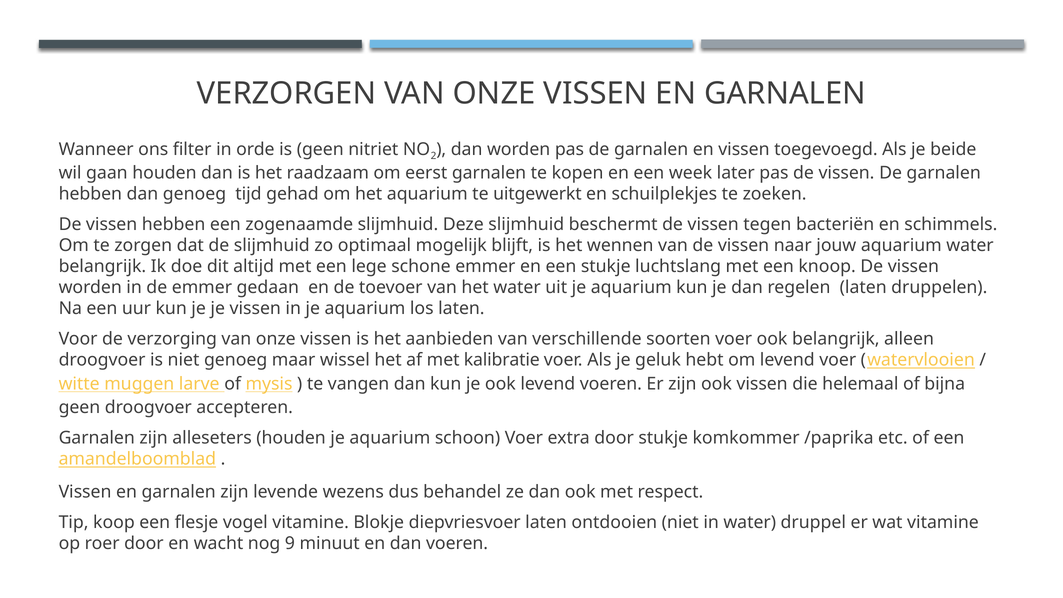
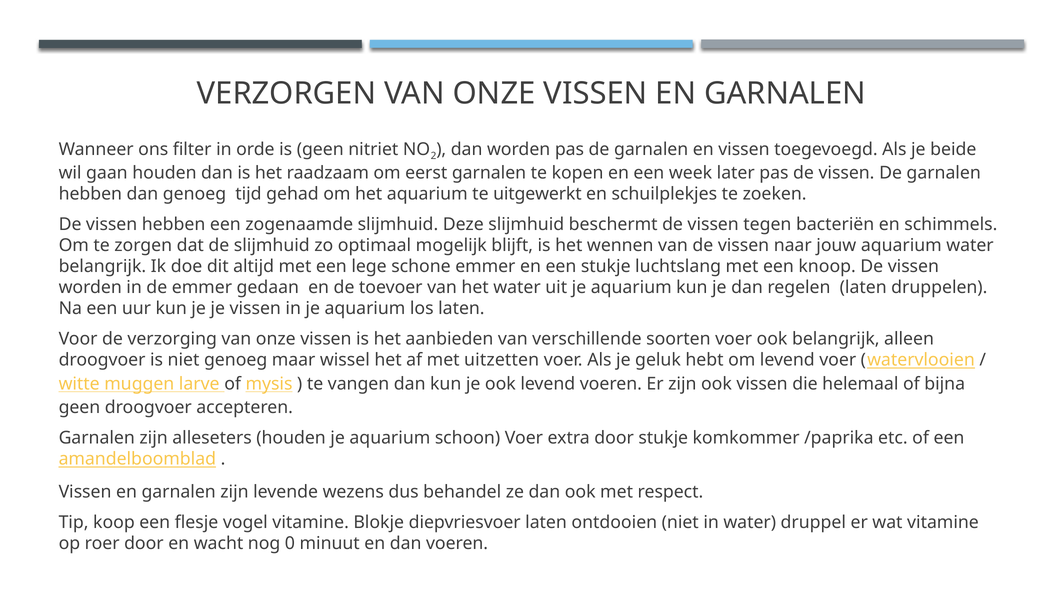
kalibratie: kalibratie -> uitzetten
9: 9 -> 0
